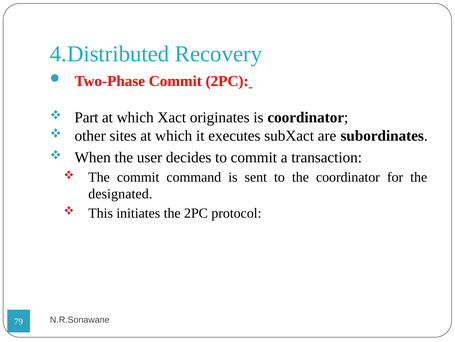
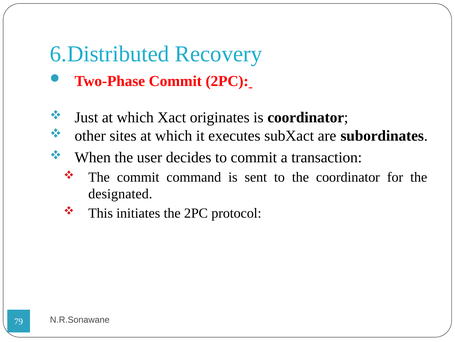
4.Distributed: 4.Distributed -> 6.Distributed
Part: Part -> Just
